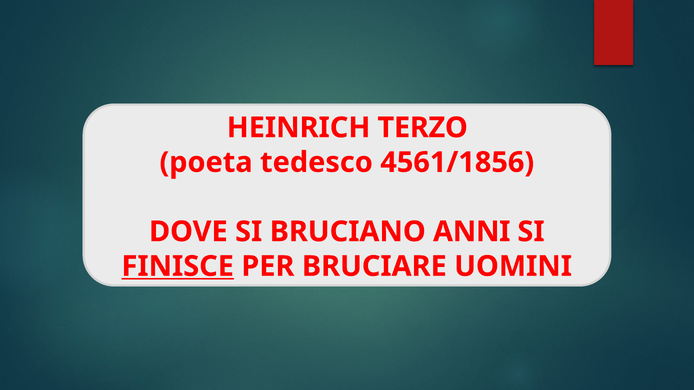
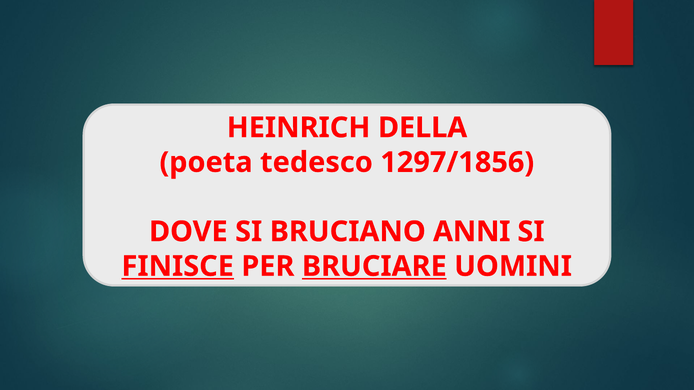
TERZO: TERZO -> DELLA
4561/1856: 4561/1856 -> 1297/1856
BRUCIARE underline: none -> present
